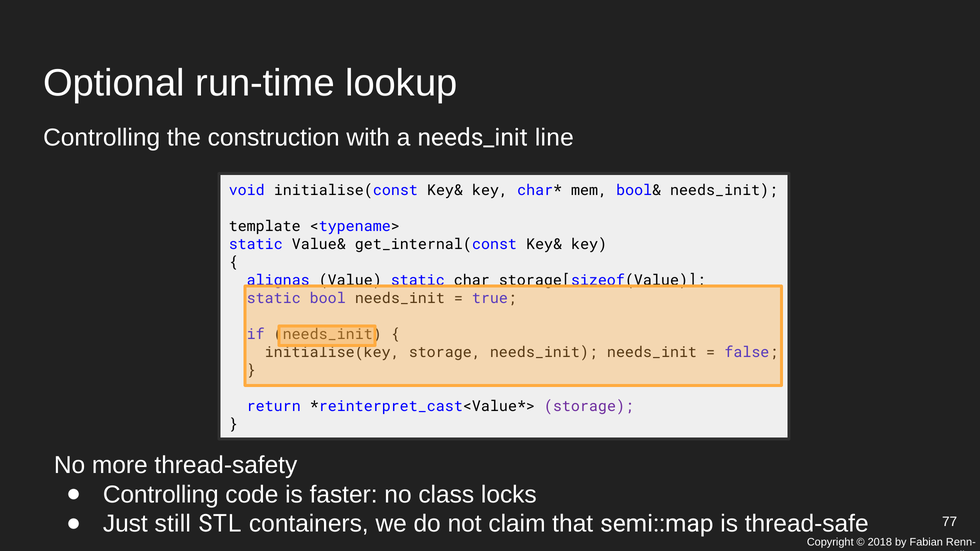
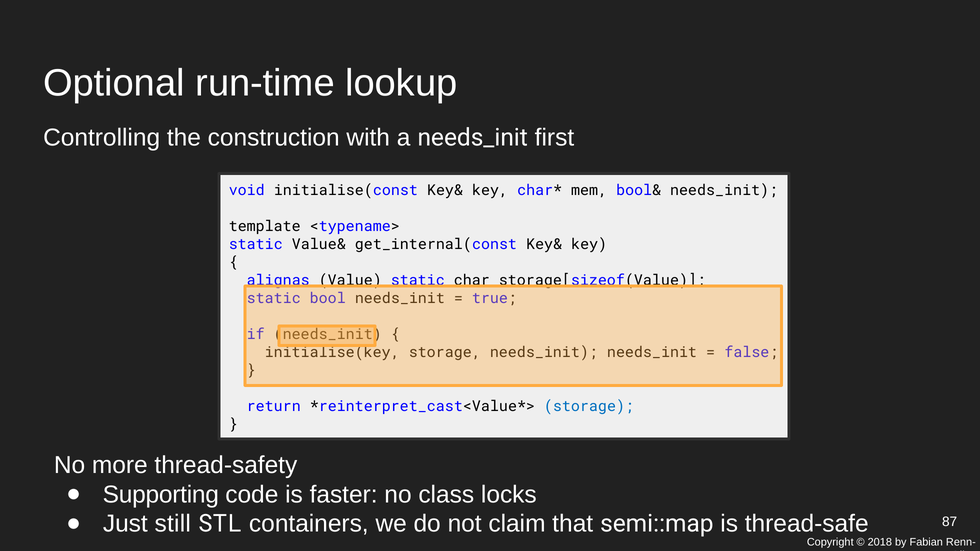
line: line -> first
storage at (589, 406) colour: purple -> blue
Controlling at (161, 495): Controlling -> Supporting
77: 77 -> 87
